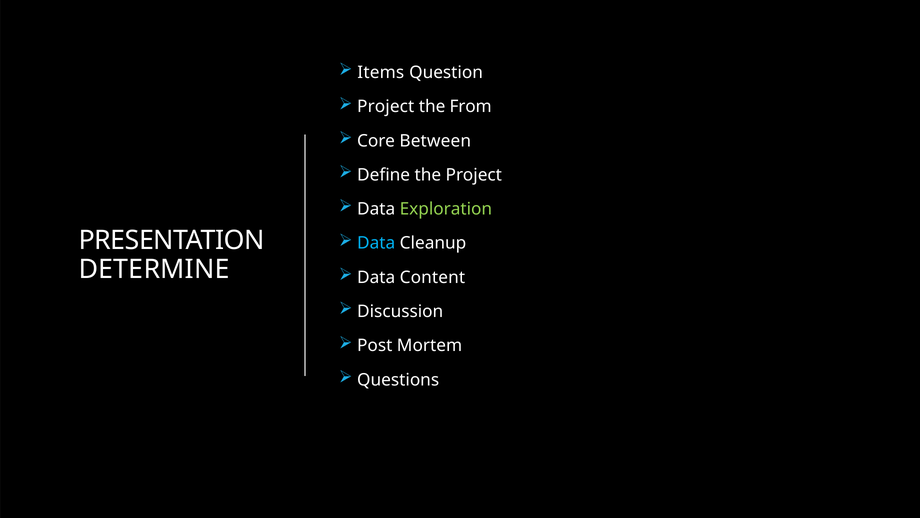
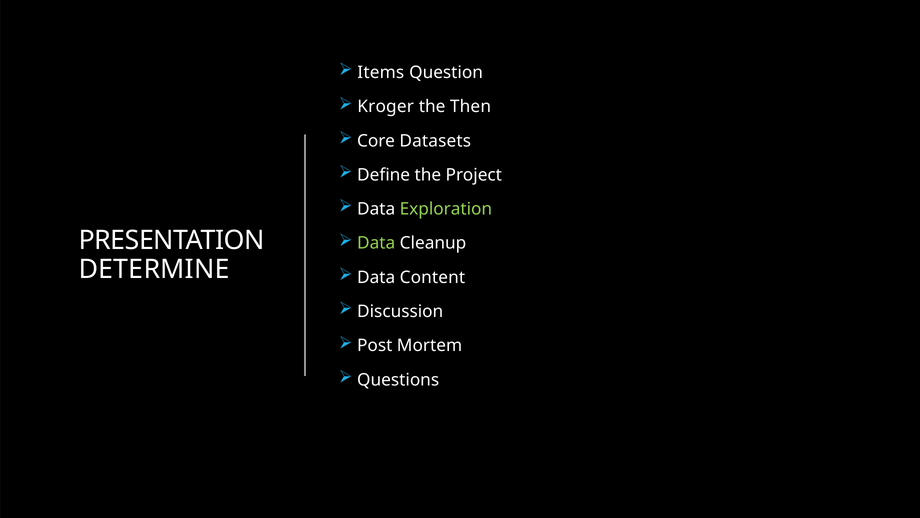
Project at (386, 107): Project -> Kroger
From: From -> Then
Between: Between -> Datasets
Data at (376, 243) colour: light blue -> light green
